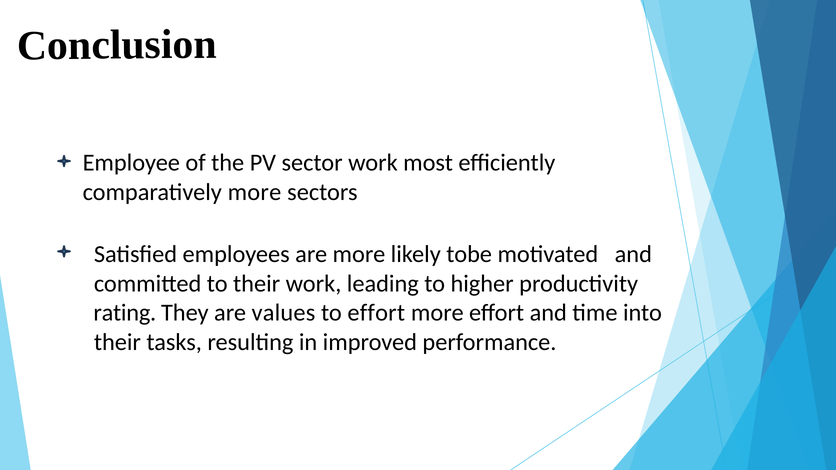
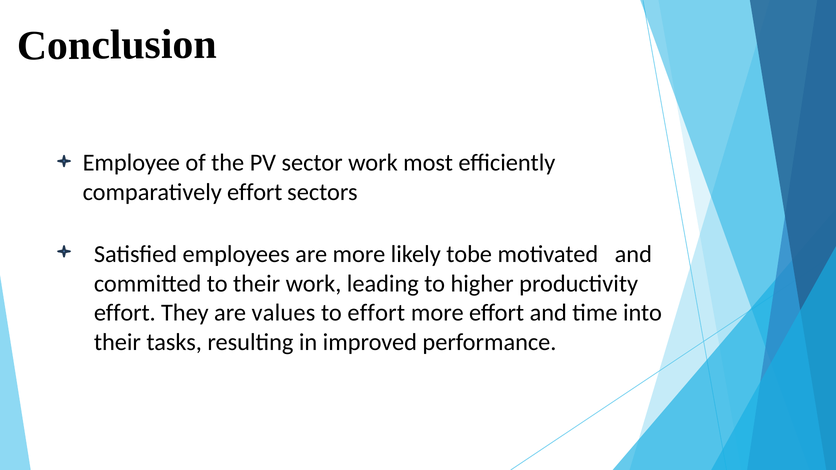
comparatively more: more -> effort
rating at (125, 313): rating -> effort
